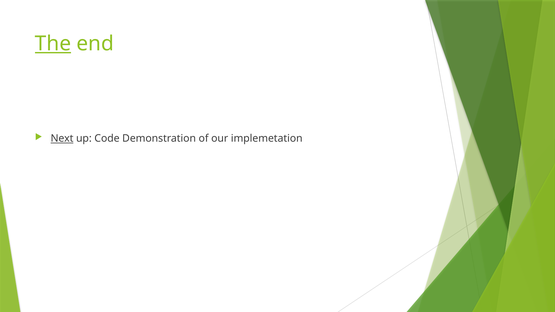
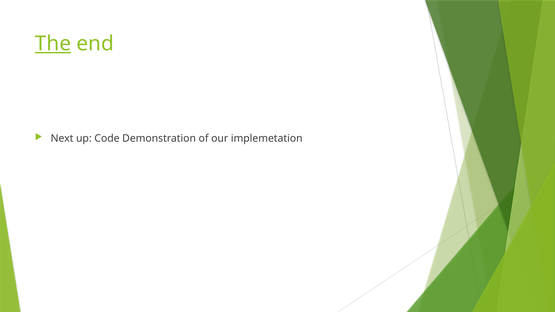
Next underline: present -> none
